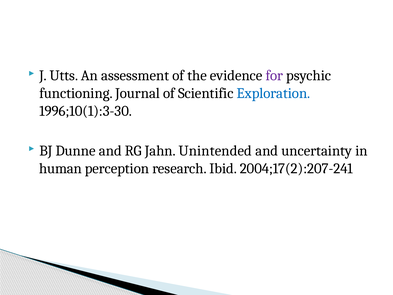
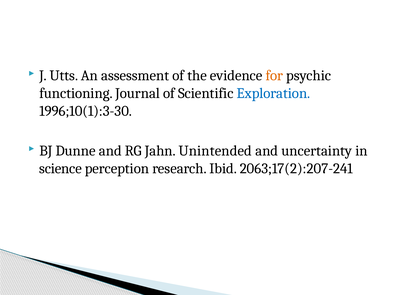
for colour: purple -> orange
human: human -> science
2004;17(2):207-241: 2004;17(2):207-241 -> 2063;17(2):207-241
